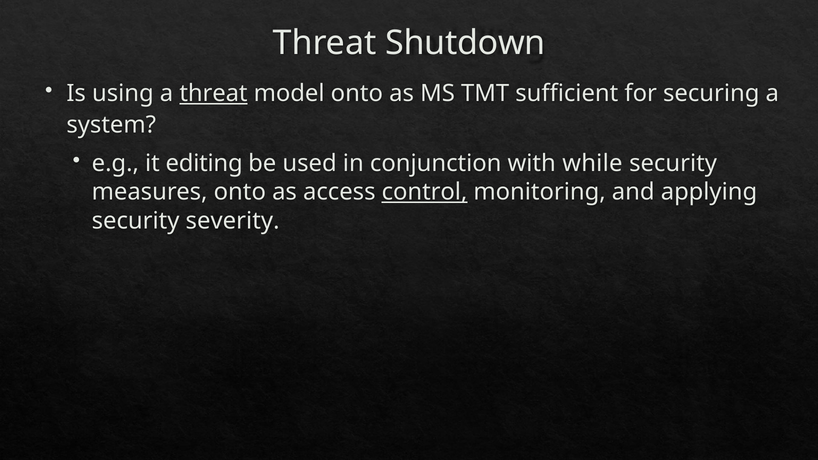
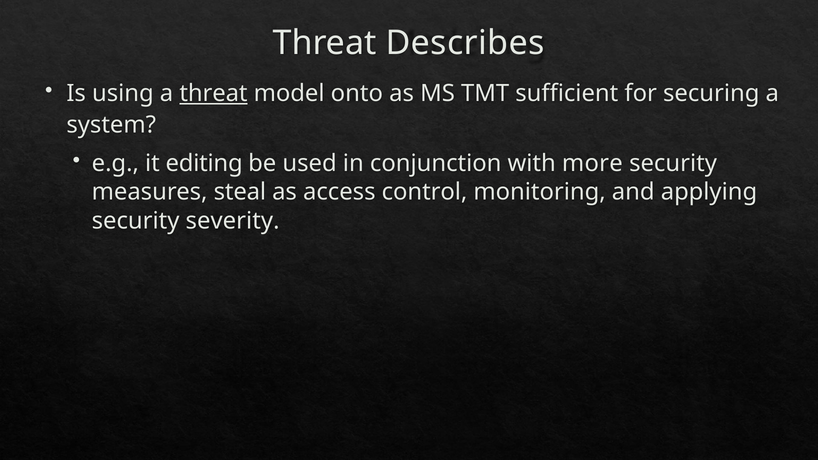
Shutdown: Shutdown -> Describes
while: while -> more
measures onto: onto -> steal
control underline: present -> none
